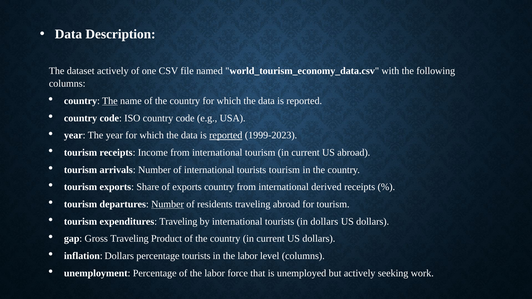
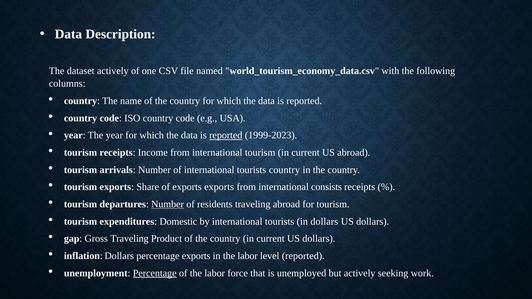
The at (110, 101) underline: present -> none
tourists tourism: tourism -> country
exports country: country -> exports
derived: derived -> consists
expenditures Traveling: Traveling -> Domestic
percentage tourists: tourists -> exports
level columns: columns -> reported
Percentage at (155, 273) underline: none -> present
